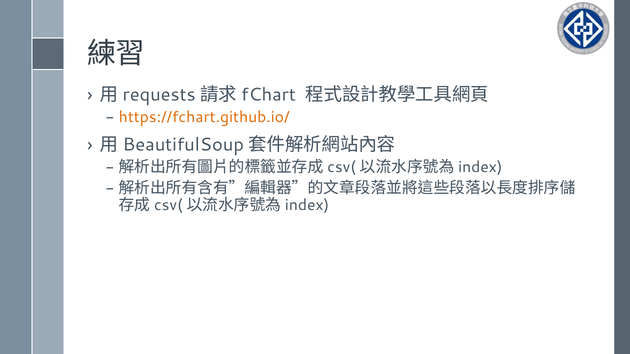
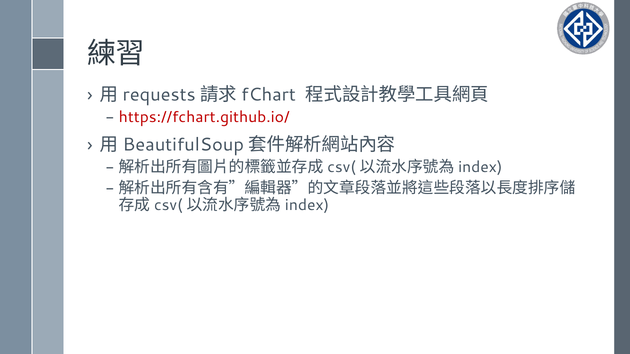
https://fchart.github.io/ colour: orange -> red
